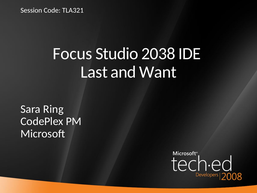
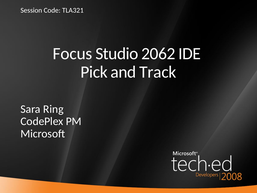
2038: 2038 -> 2062
Last: Last -> Pick
Want: Want -> Track
